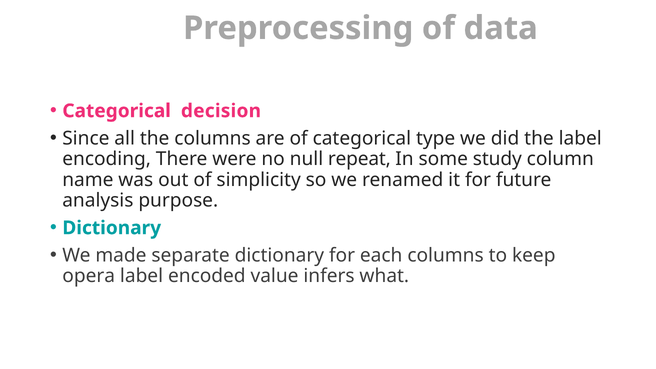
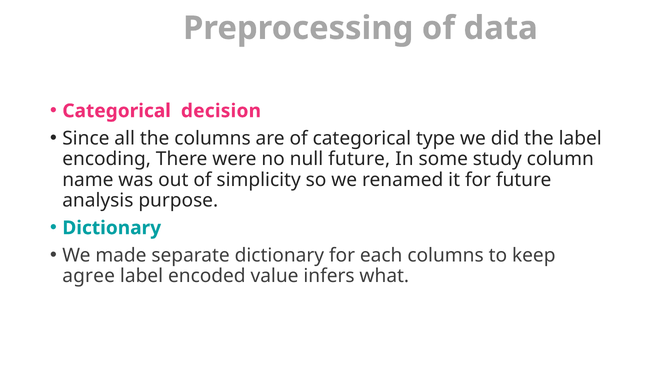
null repeat: repeat -> future
opera: opera -> agree
